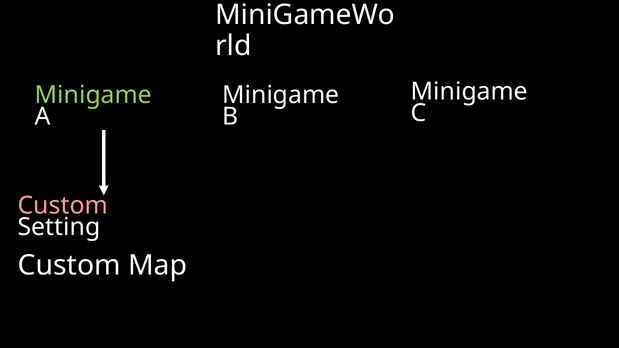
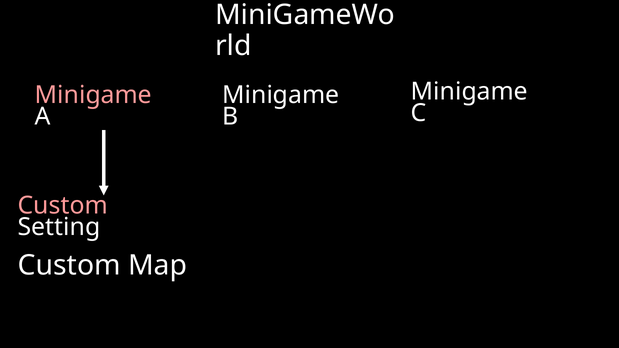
Minigame at (93, 95) colour: light green -> pink
